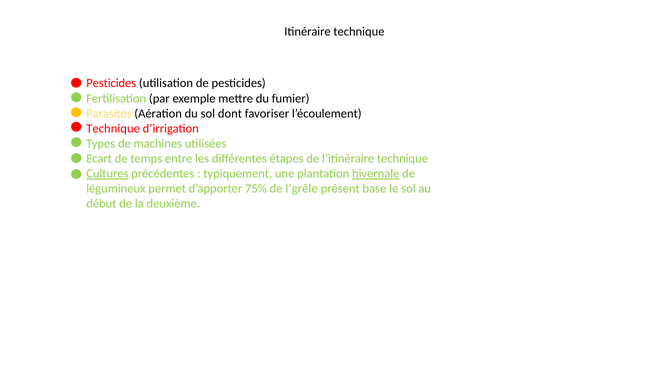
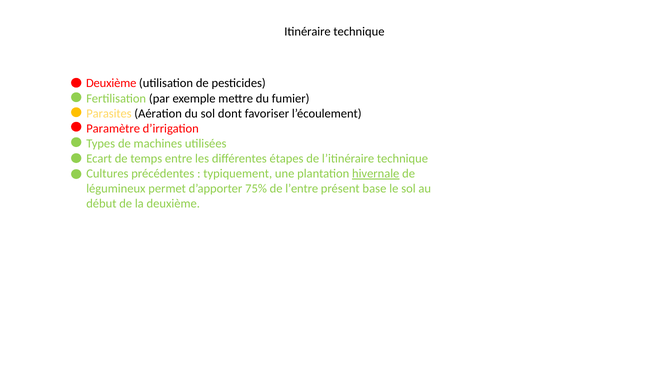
Pesticides at (111, 83): Pesticides -> Deuxième
Technique at (113, 129): Technique -> Paramètre
Cultures underline: present -> none
l’grêle: l’grêle -> l’entre
